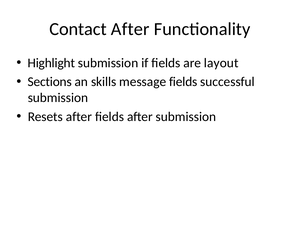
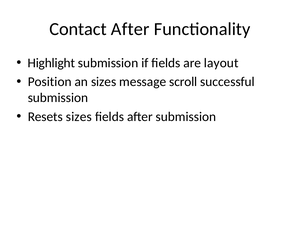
Sections: Sections -> Position
an skills: skills -> sizes
message fields: fields -> scroll
Resets after: after -> sizes
